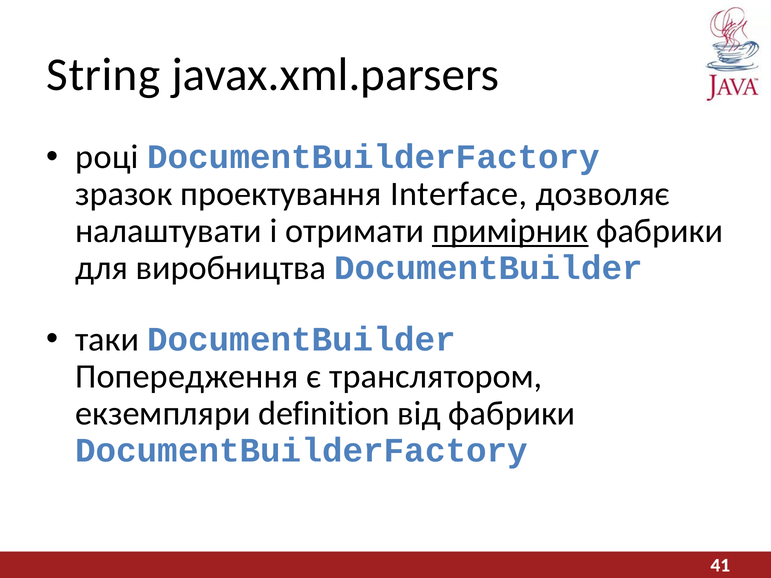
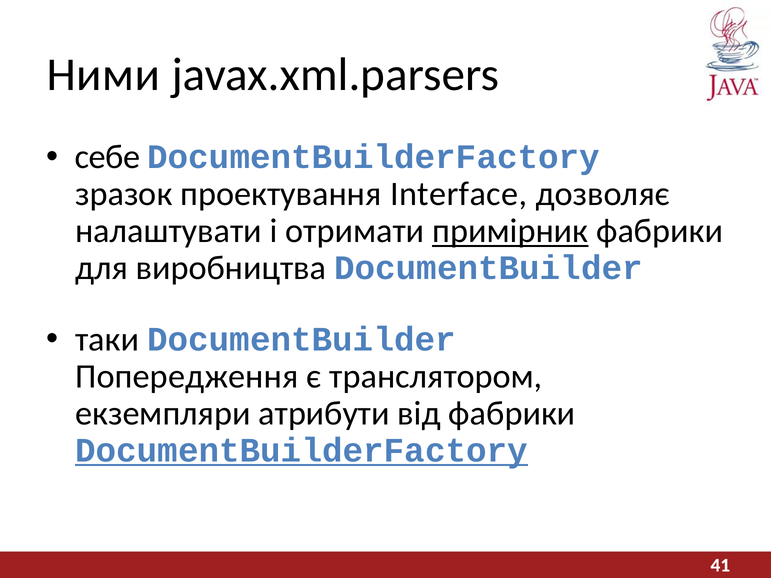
String: String -> Ними
році: році -> себе
definition: definition -> атрибути
DocumentBuilderFactory at (302, 451) underline: none -> present
